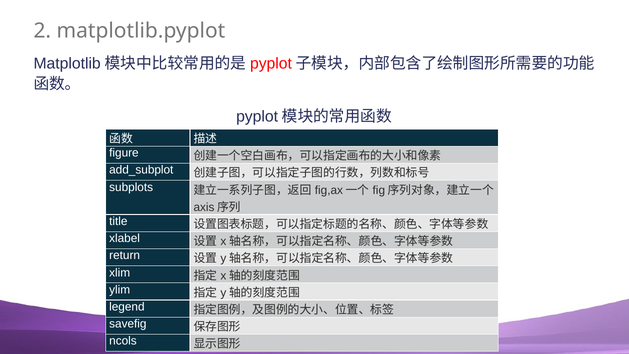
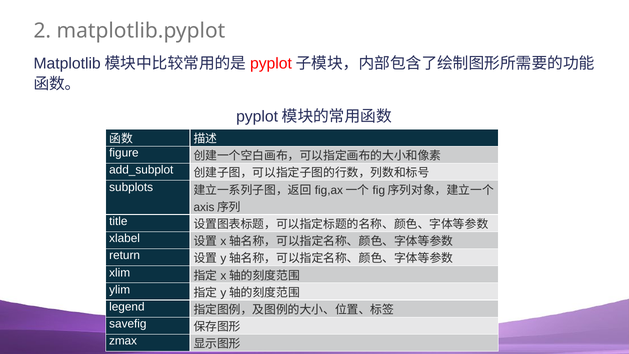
ncols: ncols -> zmax
